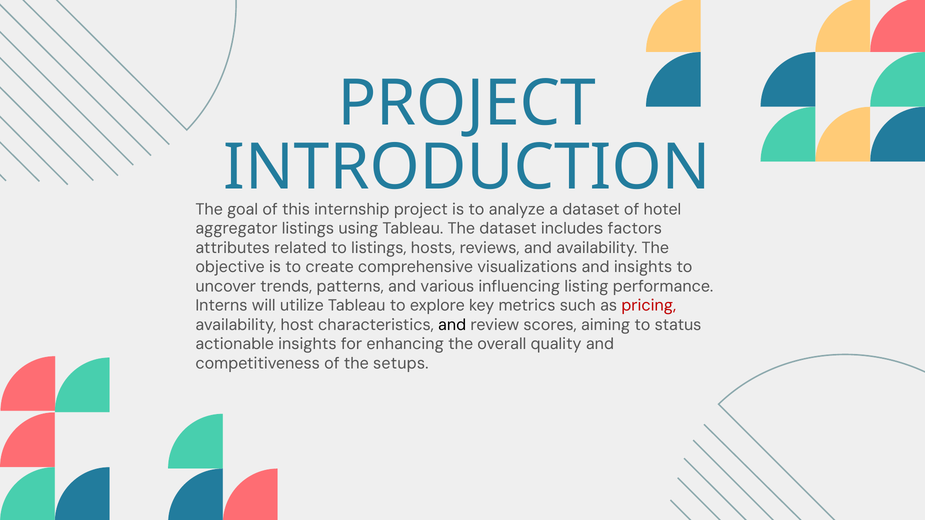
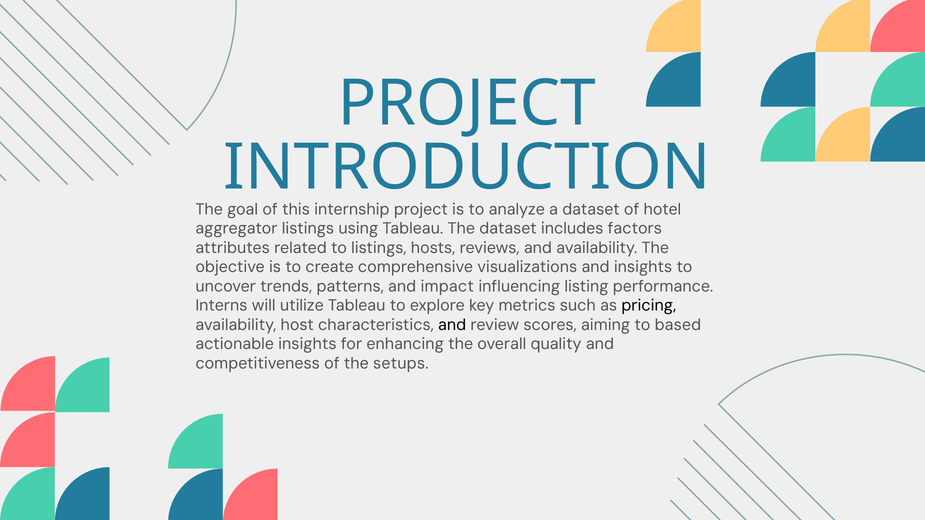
various: various -> impact
pricing colour: red -> black
status: status -> based
